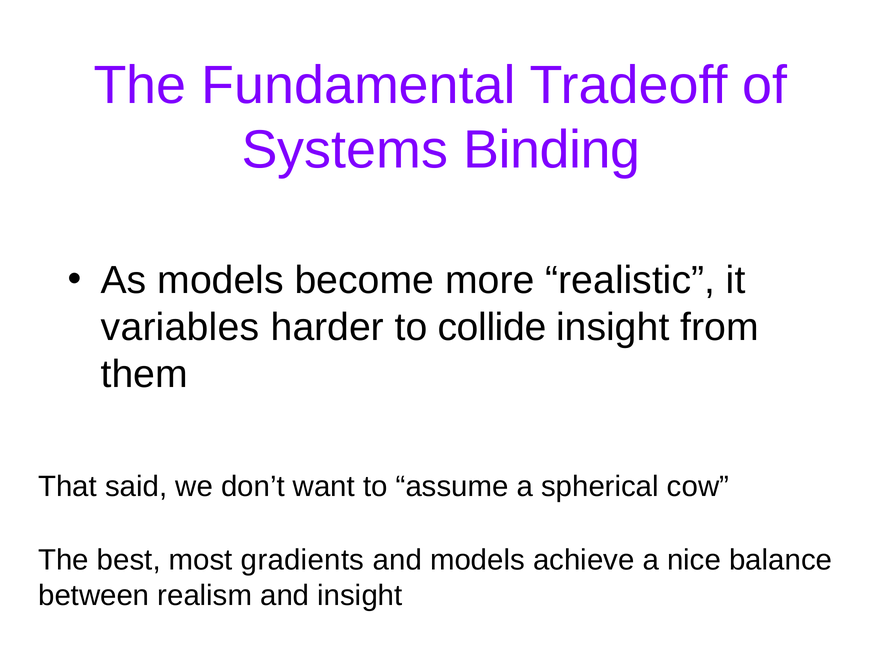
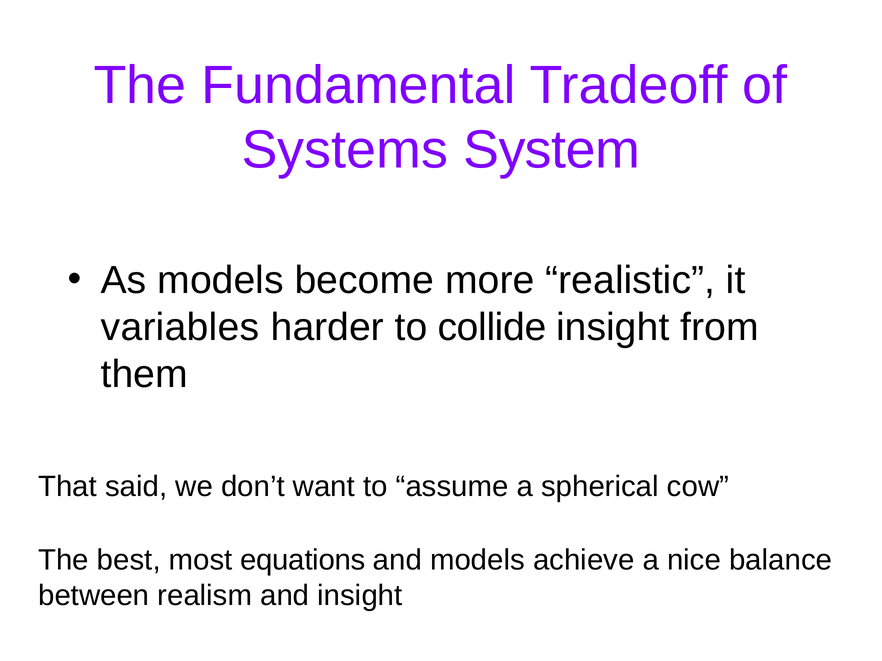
Binding: Binding -> System
gradients: gradients -> equations
